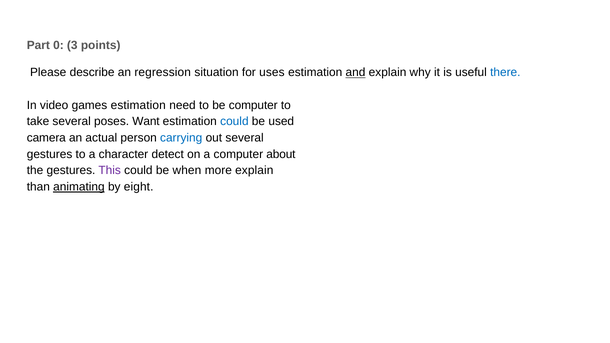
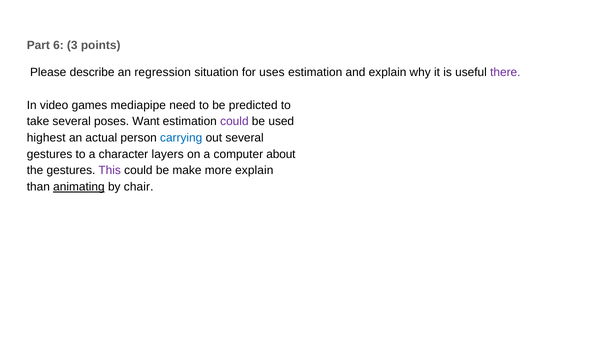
0: 0 -> 6
and underline: present -> none
there colour: blue -> purple
games estimation: estimation -> mediapipe
be computer: computer -> predicted
could at (234, 122) colour: blue -> purple
camera: camera -> highest
detect: detect -> layers
when: when -> make
eight: eight -> chair
